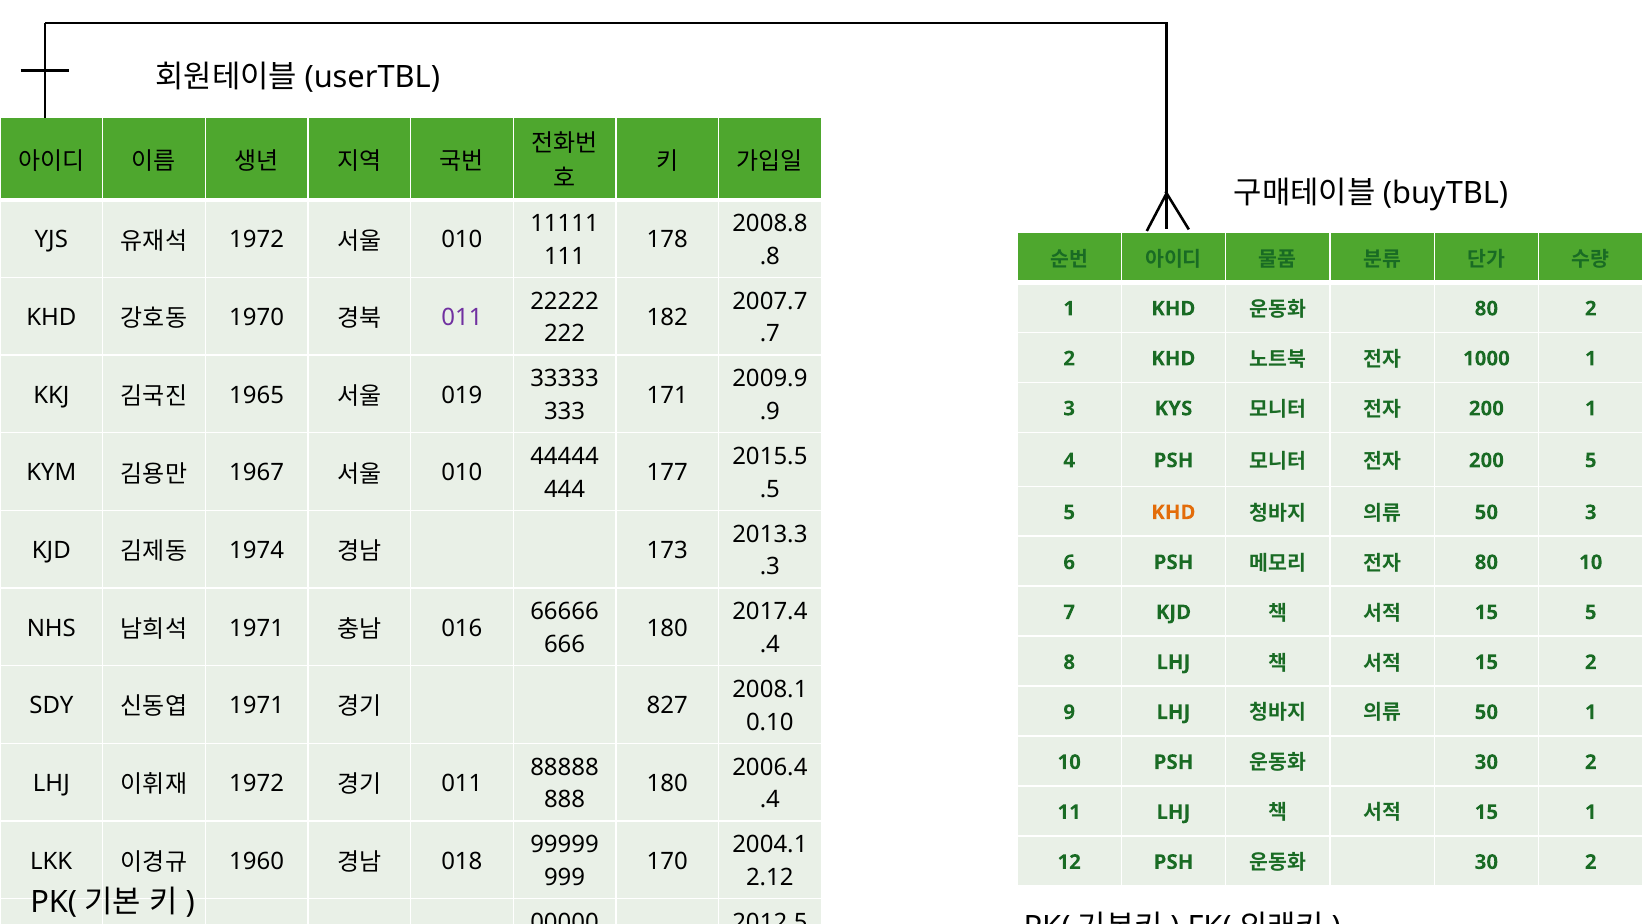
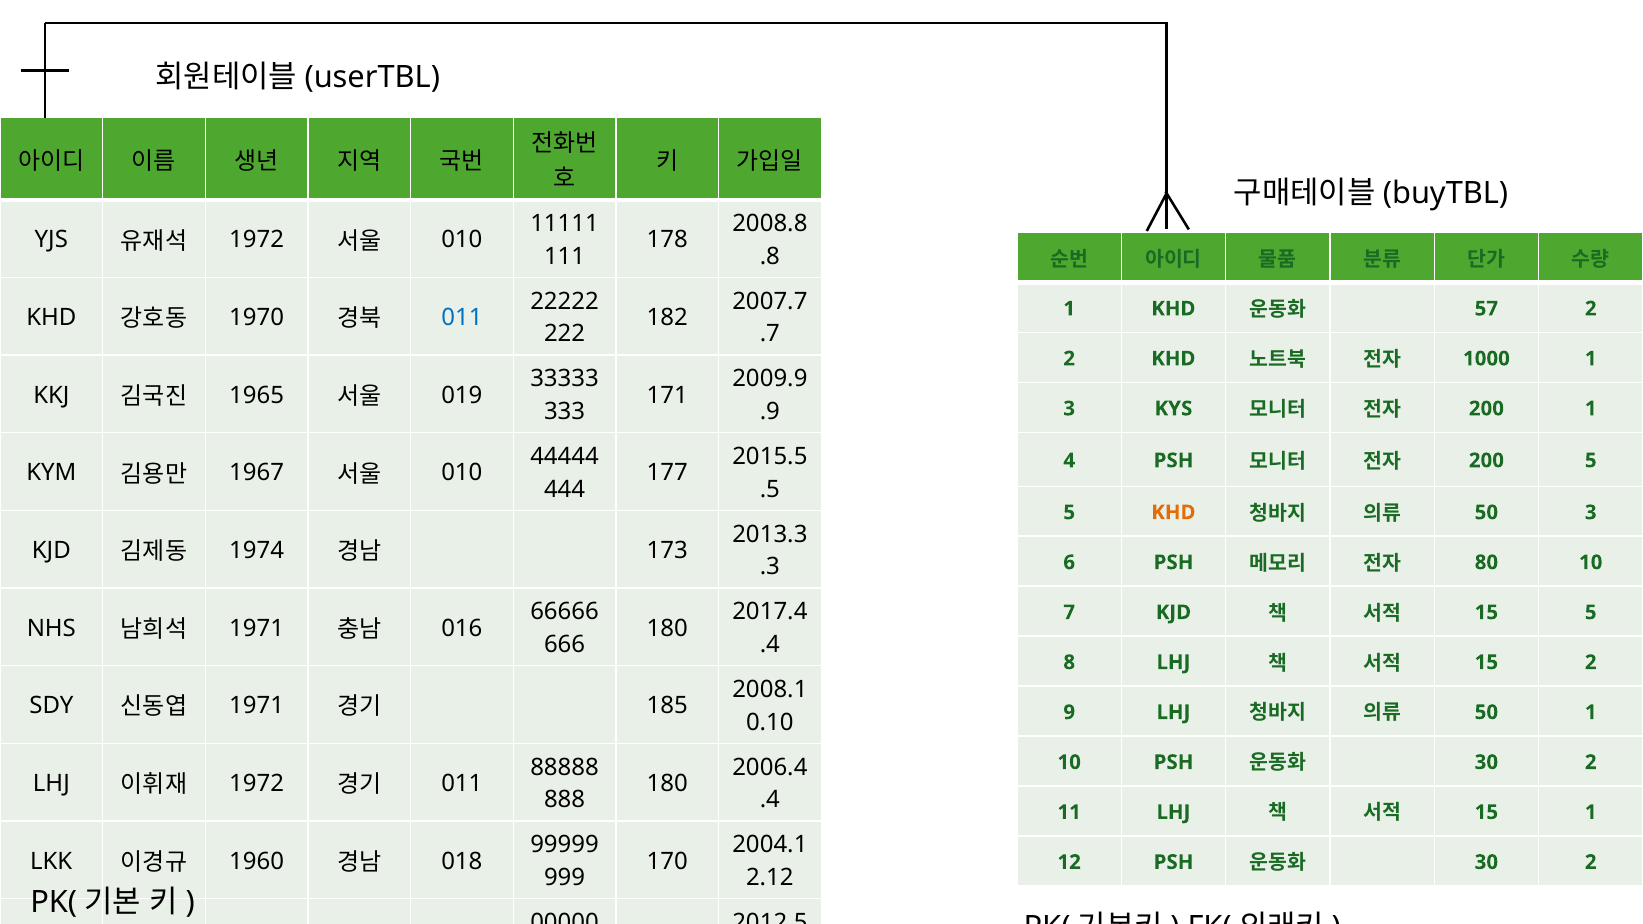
80 at (1486, 309): 80 -> 57
011 at (462, 318) colour: purple -> blue
827: 827 -> 185
